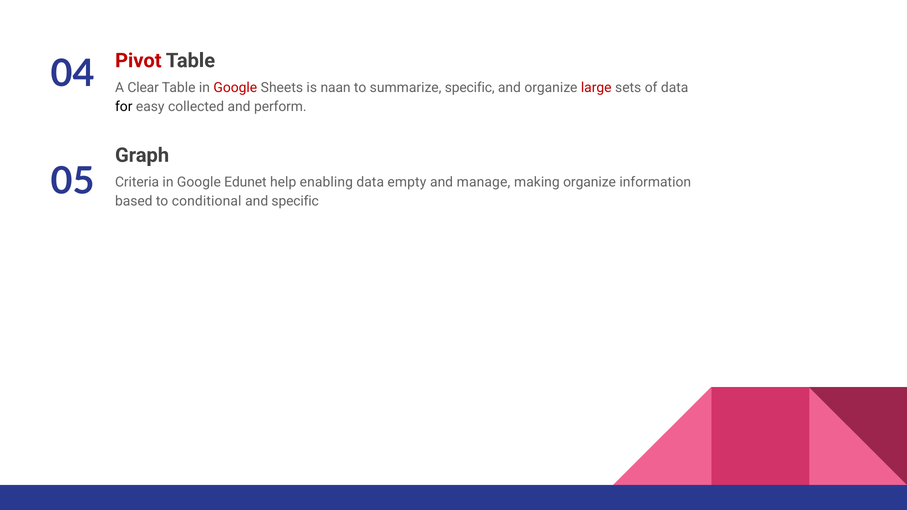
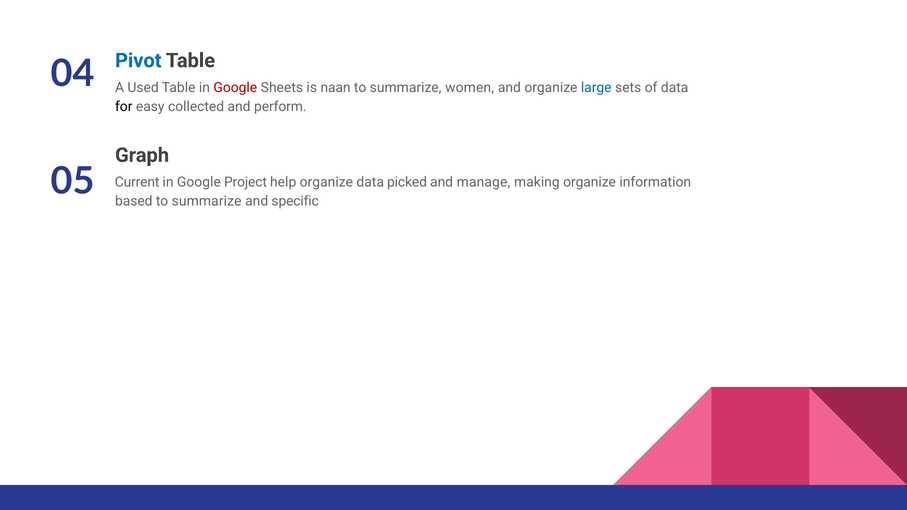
Pivot colour: red -> blue
Clear: Clear -> Used
summarize specific: specific -> women
large colour: red -> blue
Criteria: Criteria -> Current
Edunet: Edunet -> Project
help enabling: enabling -> organize
empty: empty -> picked
conditional at (207, 201): conditional -> summarize
